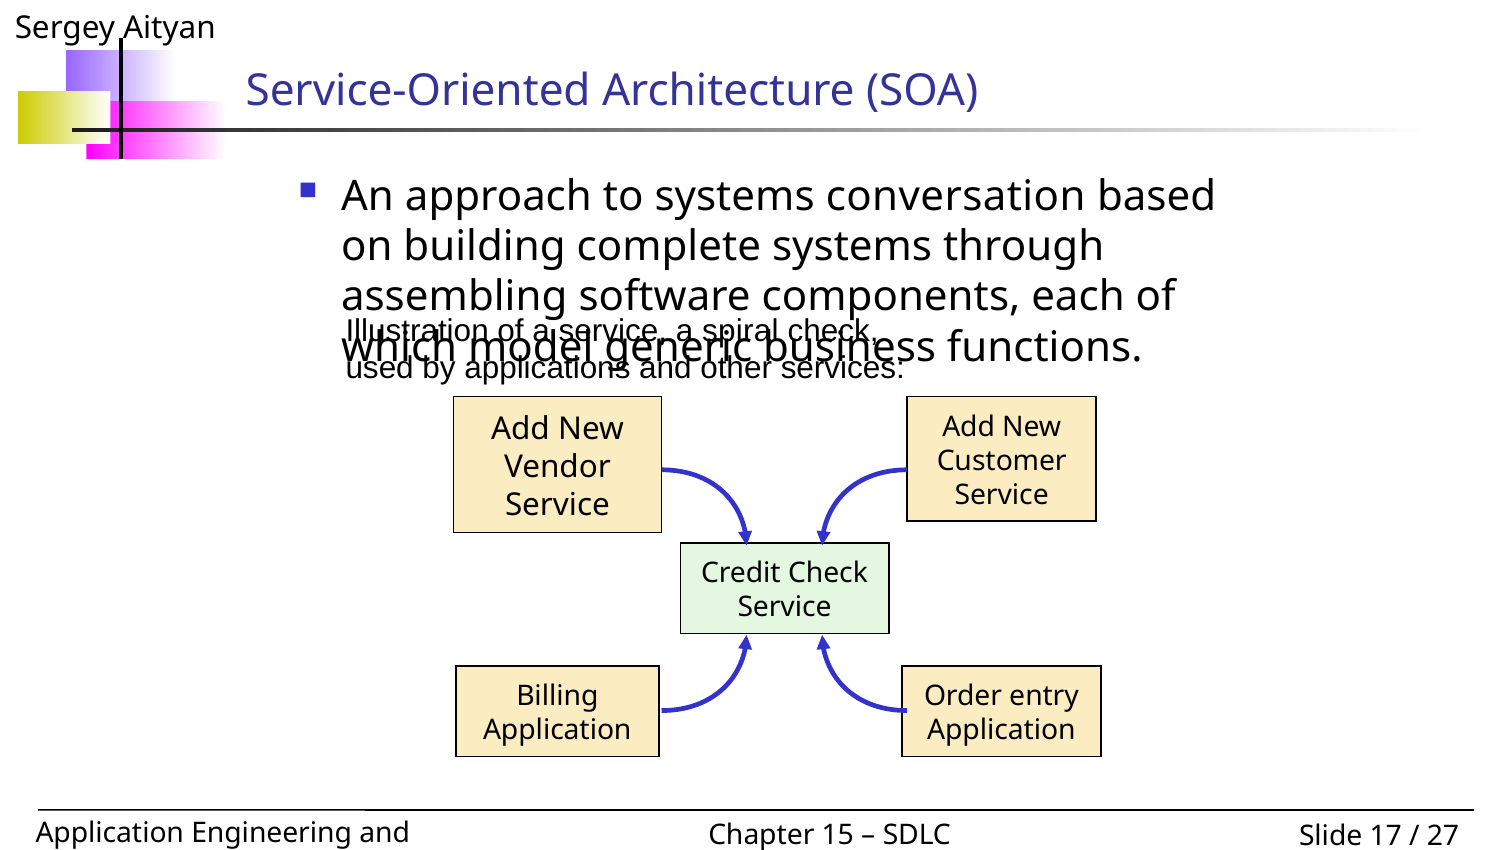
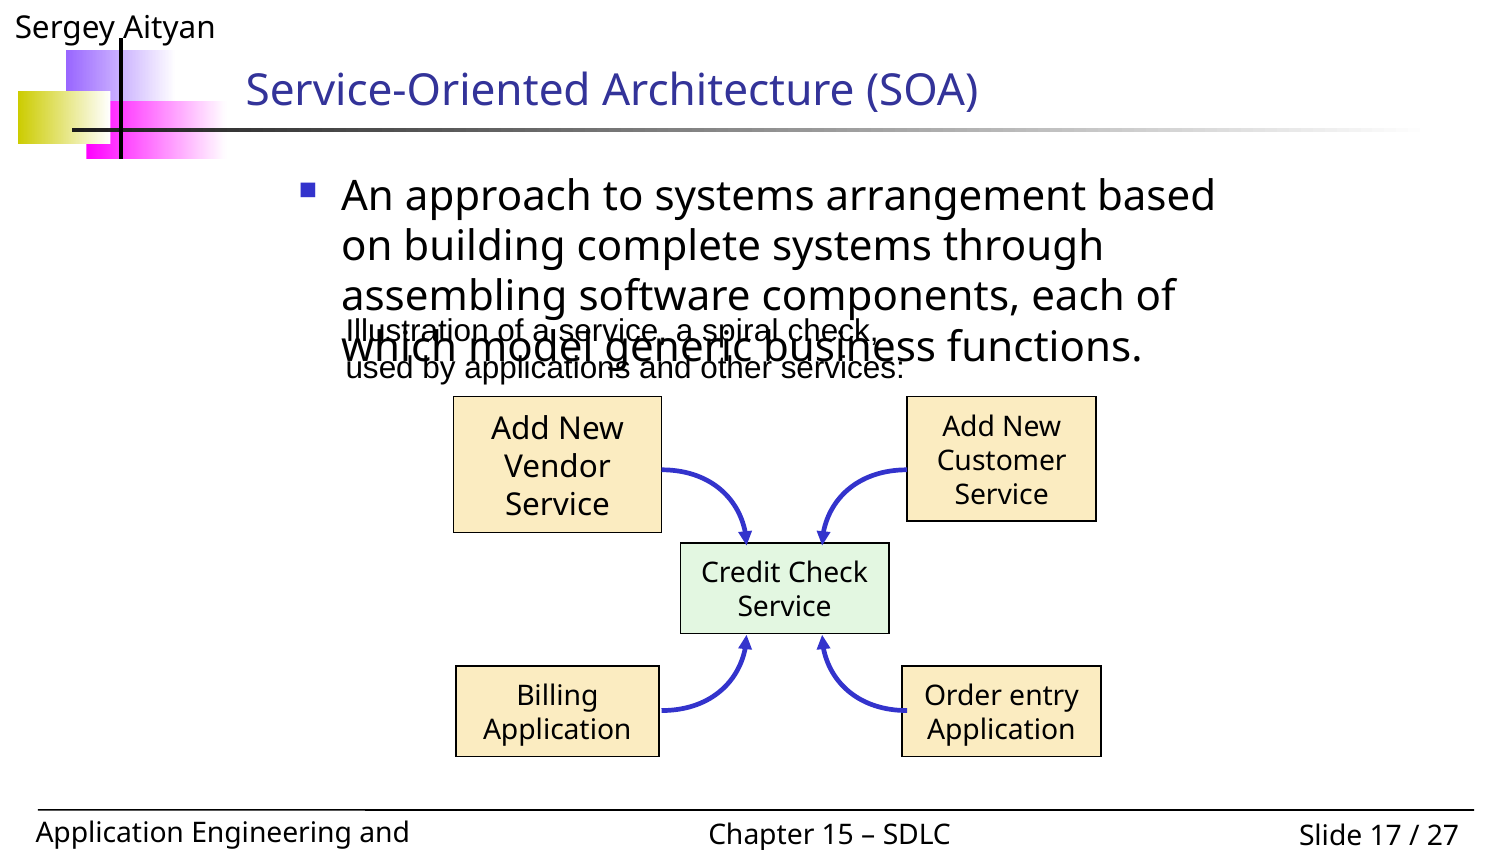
conversation: conversation -> arrangement
